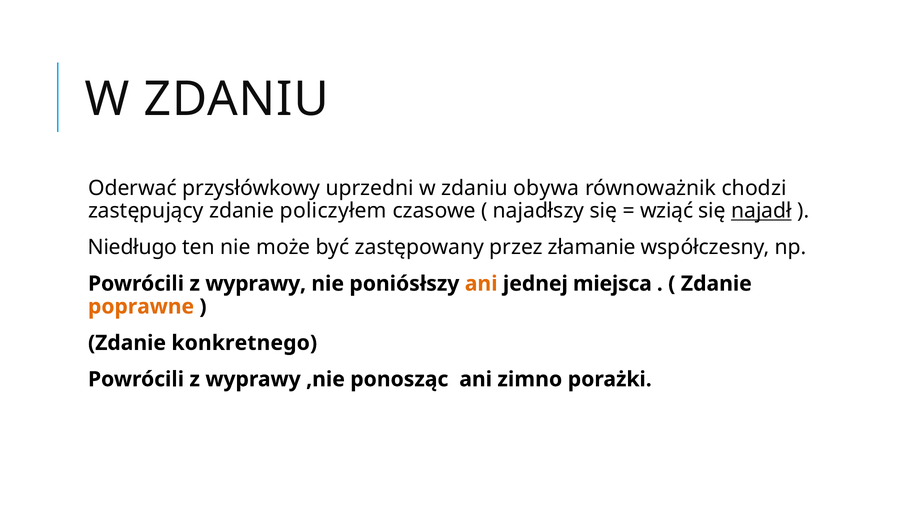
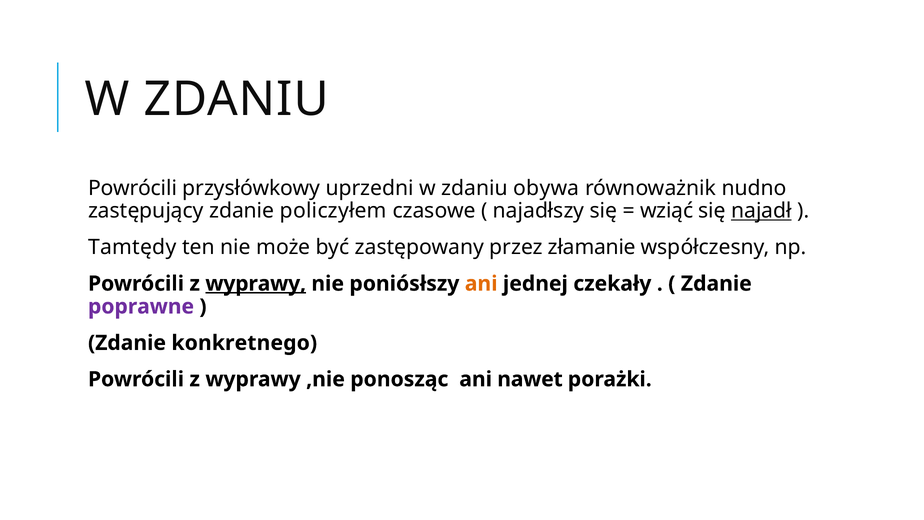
Oderwać at (132, 188): Oderwać -> Powrócili
chodzi: chodzi -> nudno
Niedługo: Niedługo -> Tamtędy
wyprawy at (256, 284) underline: none -> present
miejsca: miejsca -> czekały
poprawne colour: orange -> purple
zimno: zimno -> nawet
